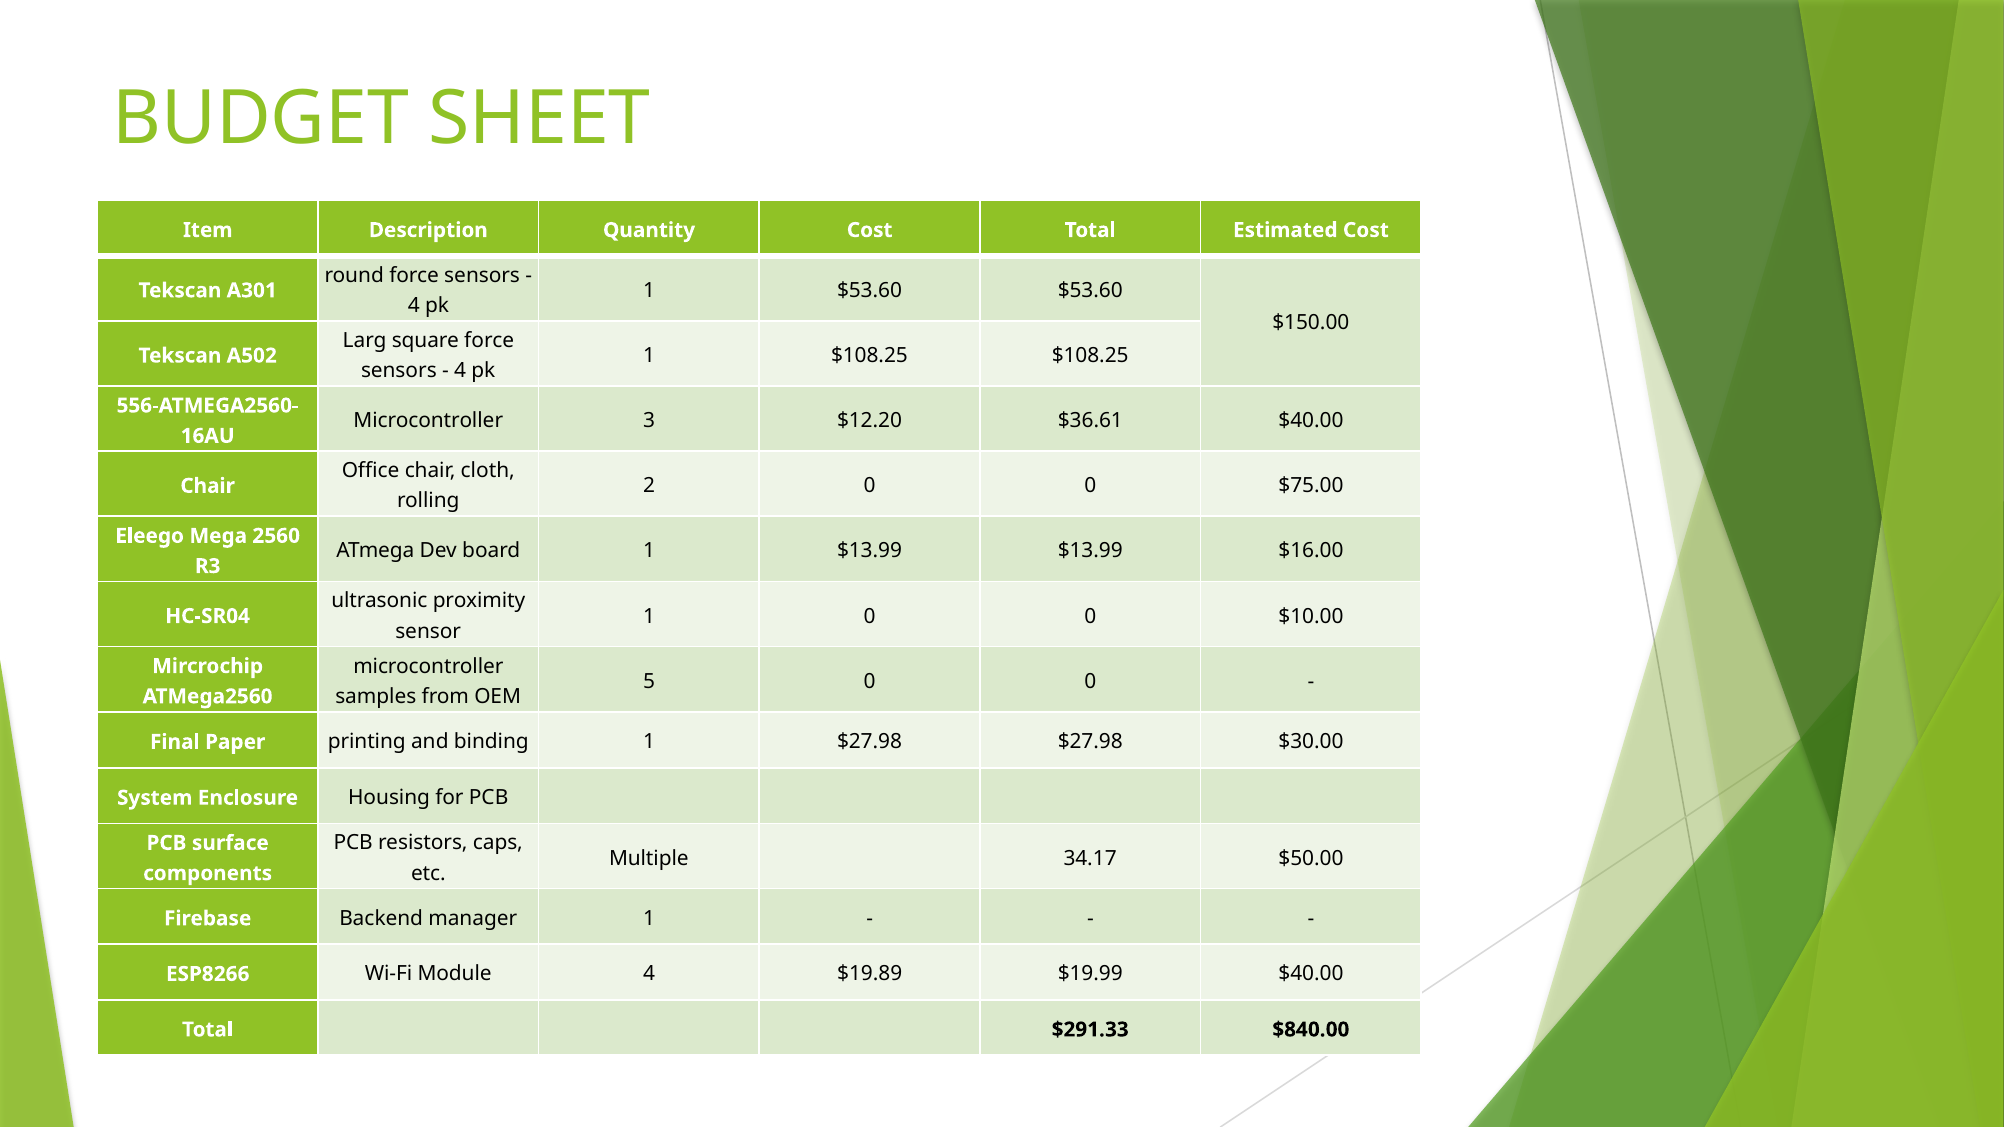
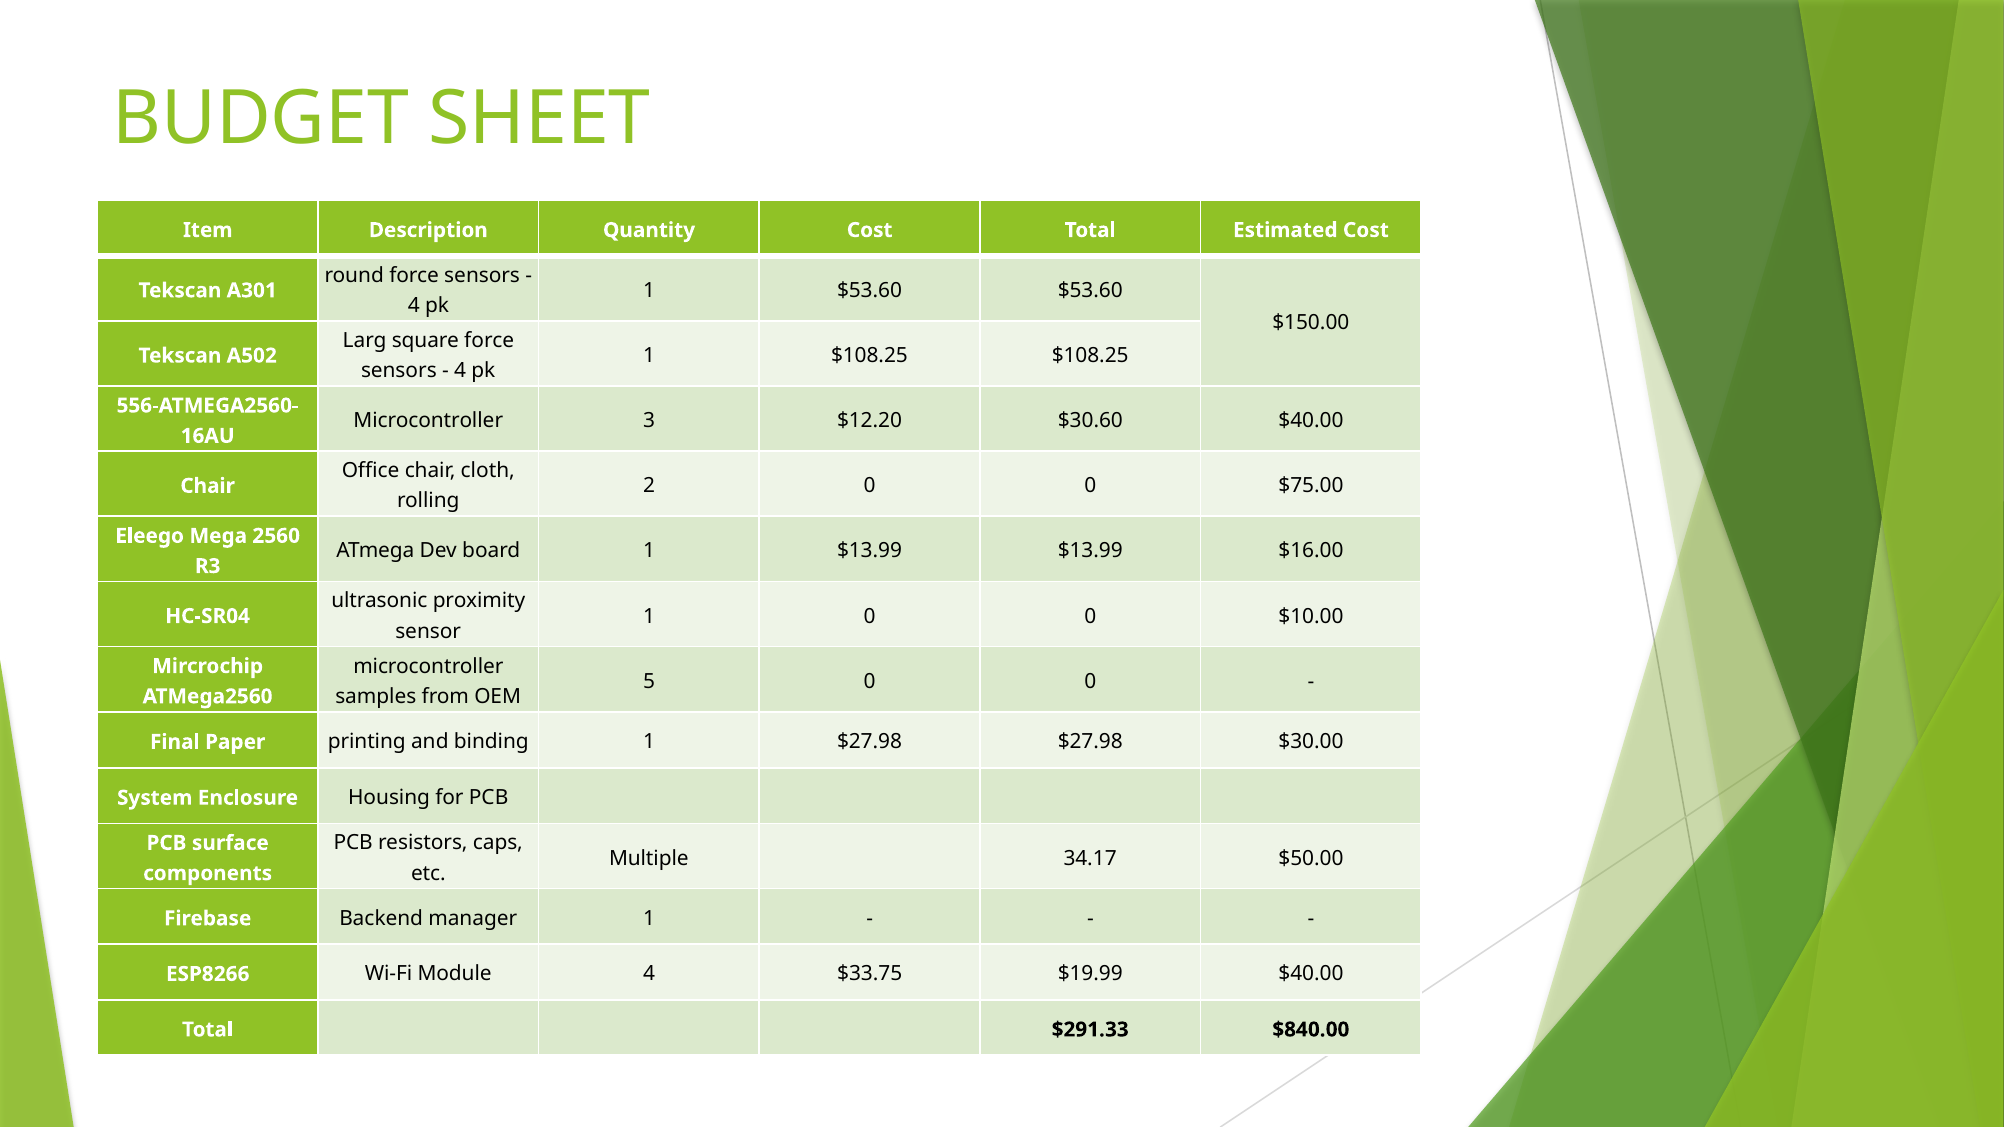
$36.61: $36.61 -> $30.60
$19.89: $19.89 -> $33.75
